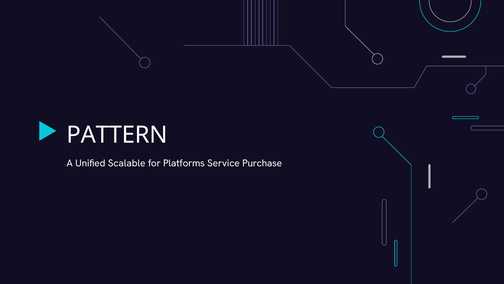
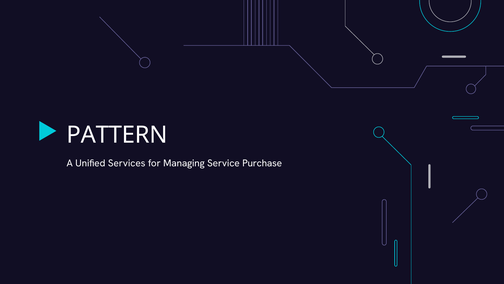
Scalable: Scalable -> Services
Platforms: Platforms -> Managing
